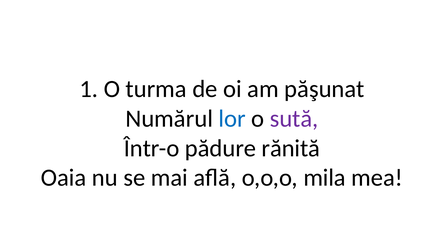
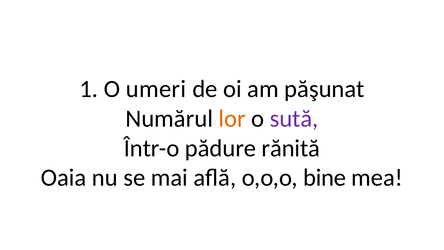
turma: turma -> umeri
lor colour: blue -> orange
mila: mila -> bine
